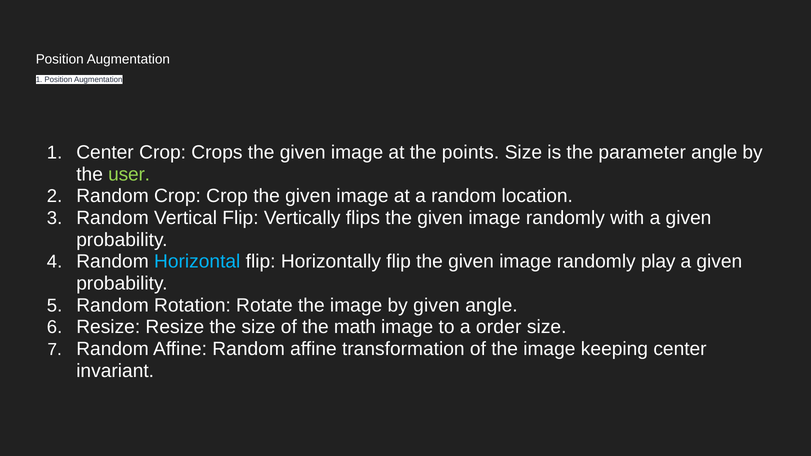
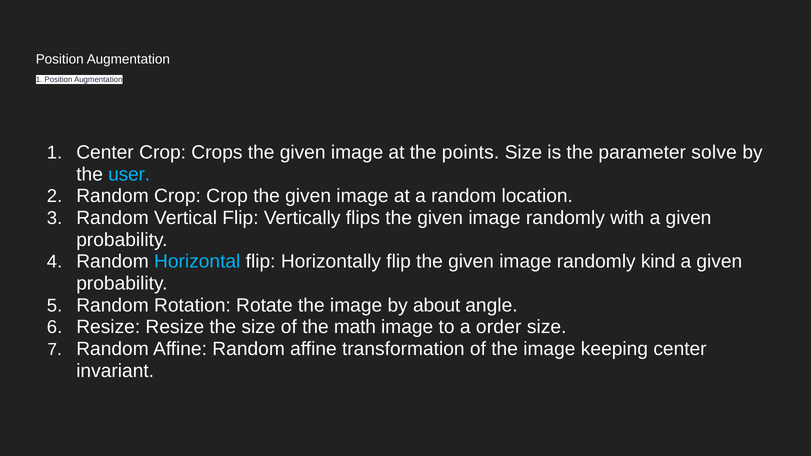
parameter angle: angle -> solve
user colour: light green -> light blue
play: play -> kind
by given: given -> about
